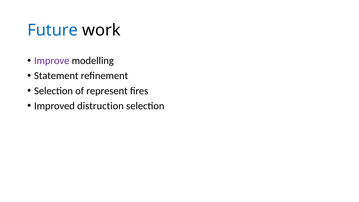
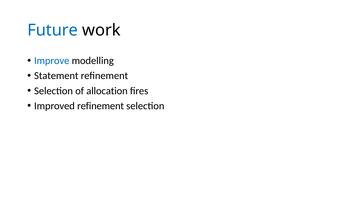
Improve colour: purple -> blue
represent: represent -> allocation
Improved distruction: distruction -> refinement
